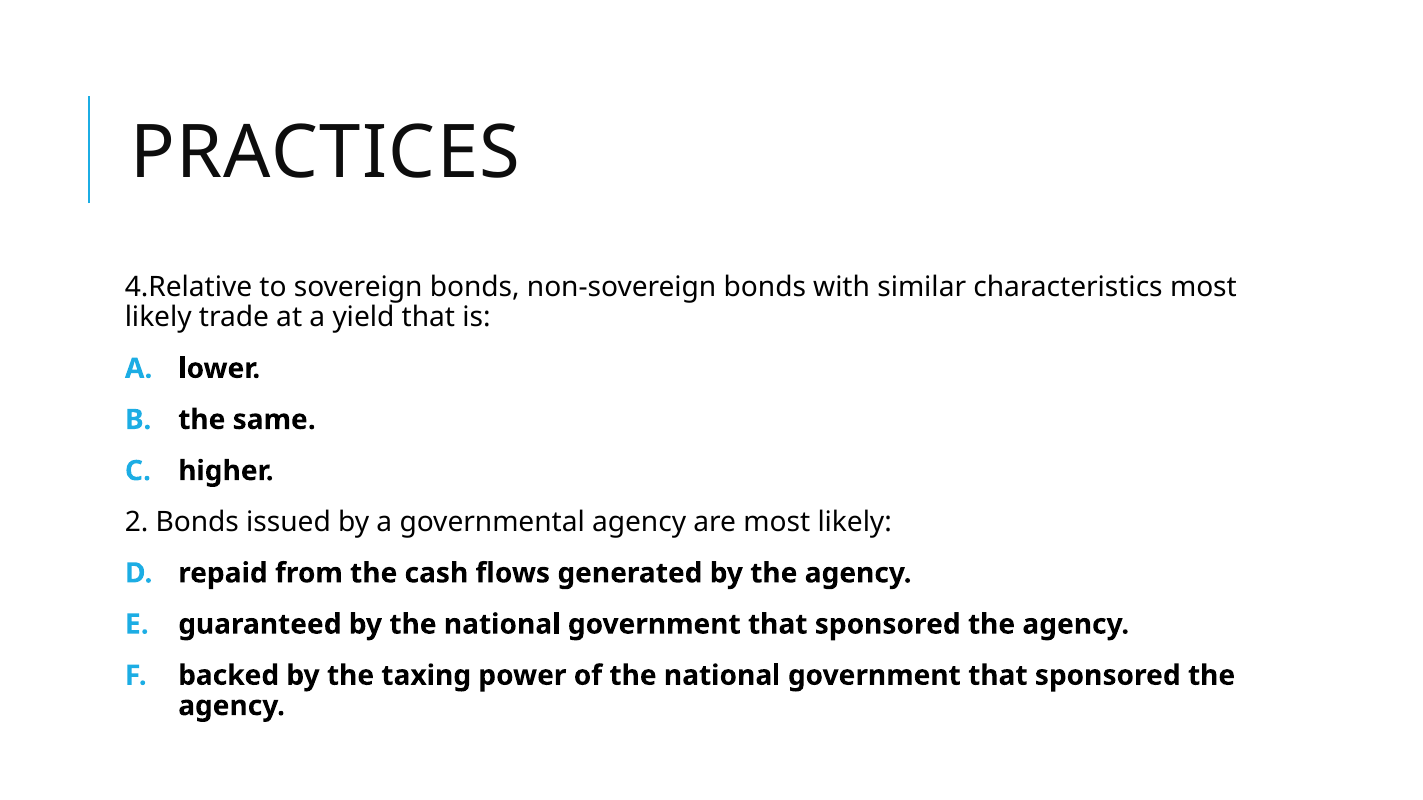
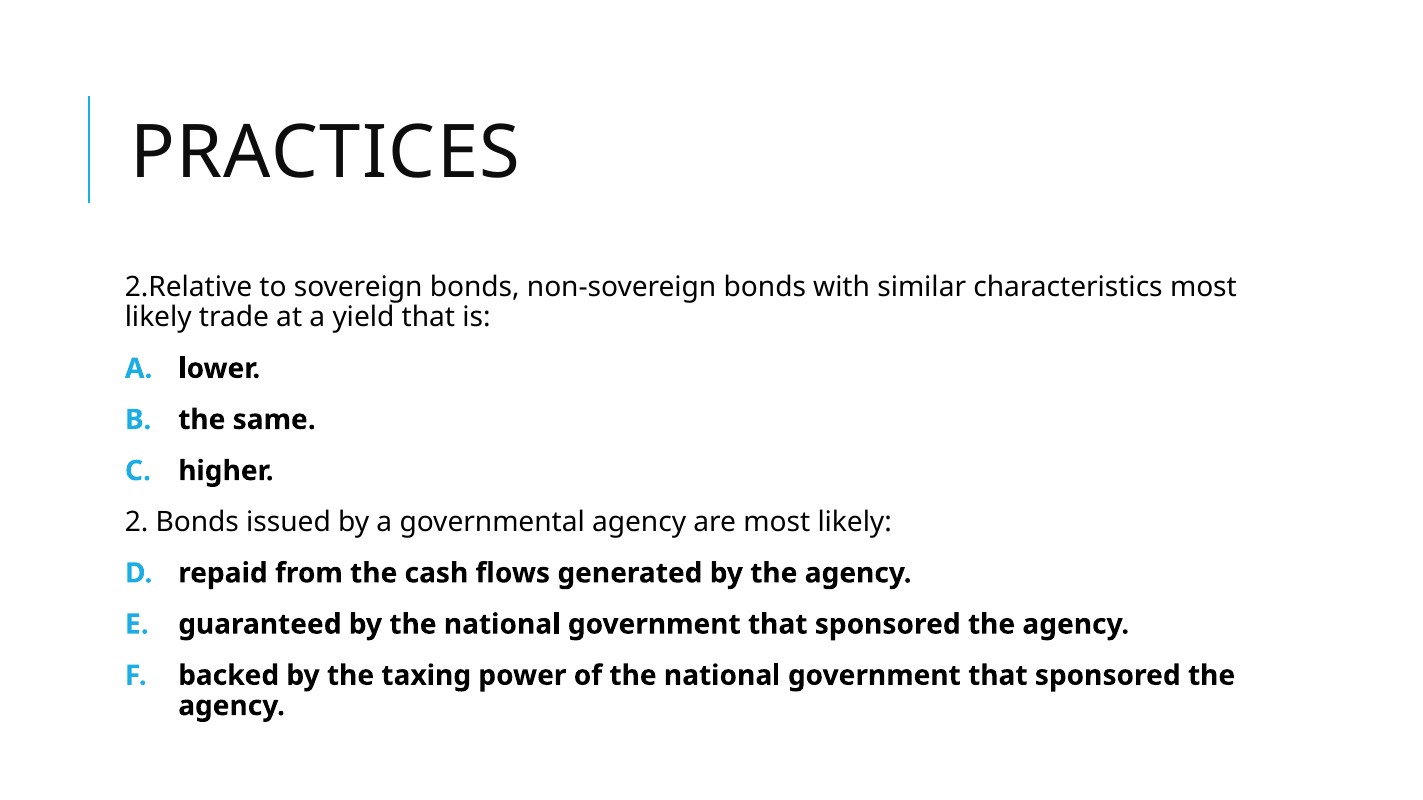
4.Relative: 4.Relative -> 2.Relative
